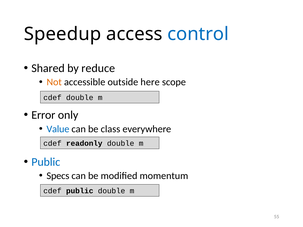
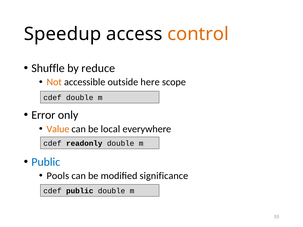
control colour: blue -> orange
Shared: Shared -> Shuffle
Value colour: blue -> orange
class: class -> local
Specs: Specs -> Pools
momentum: momentum -> significance
